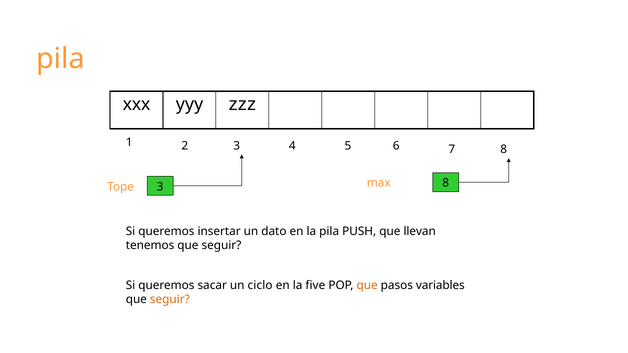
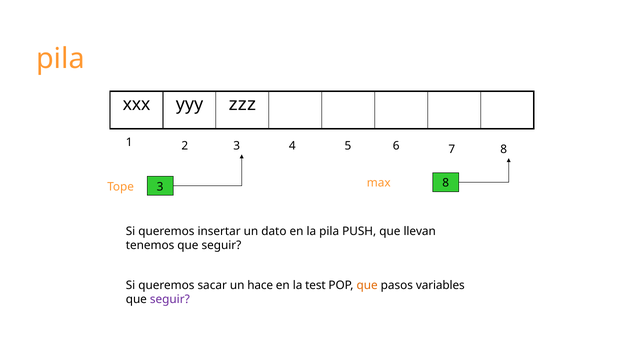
ciclo: ciclo -> hace
five: five -> test
seguir at (170, 300) colour: orange -> purple
